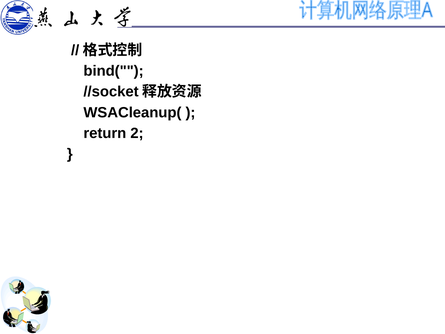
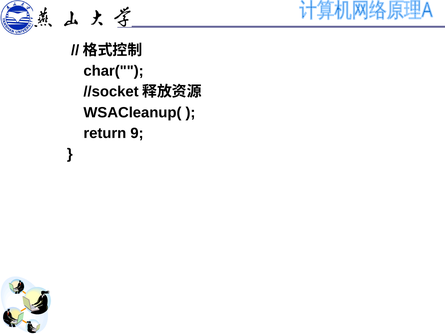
bind(: bind( -> char(
2: 2 -> 9
